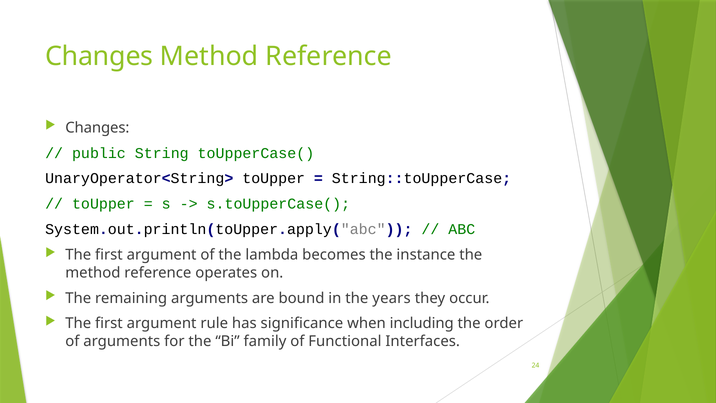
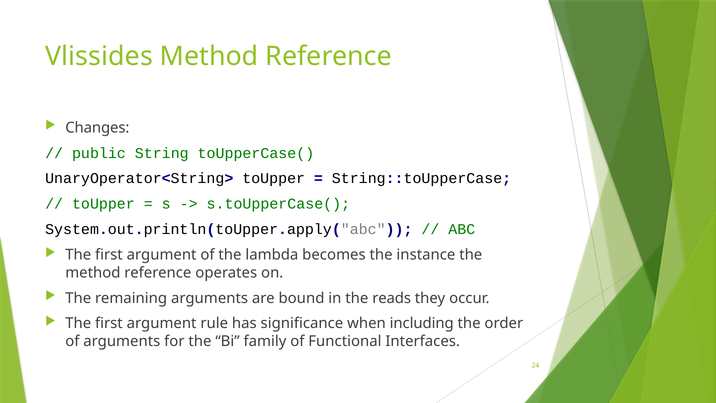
Changes at (99, 56): Changes -> Vlissides
years: years -> reads
